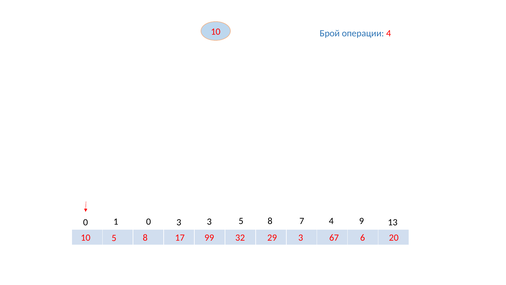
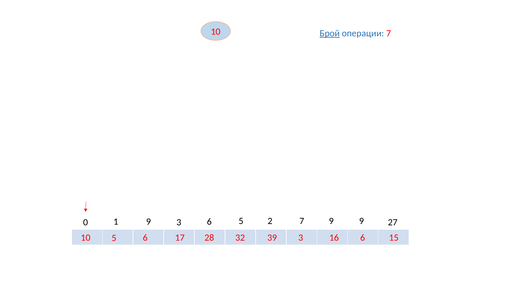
Брой underline: none -> present
операции 4: 4 -> 7
7 4: 4 -> 9
13: 13 -> 27
1 0: 0 -> 9
3 3: 3 -> 6
8 at (270, 221): 8 -> 2
67: 67 -> 16
20: 20 -> 15
99: 99 -> 28
29: 29 -> 39
8 at (145, 238): 8 -> 6
